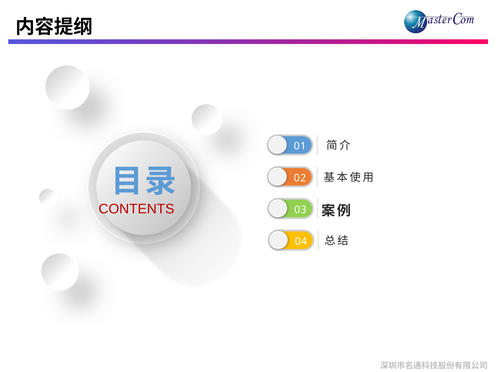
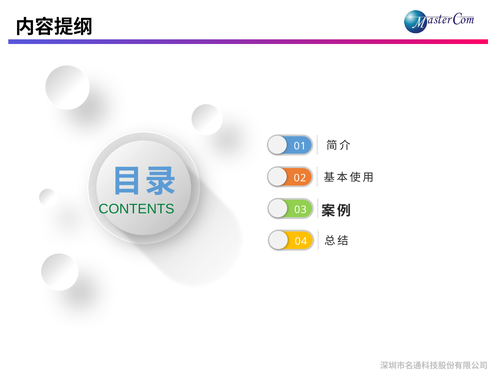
CONTENTS colour: red -> green
